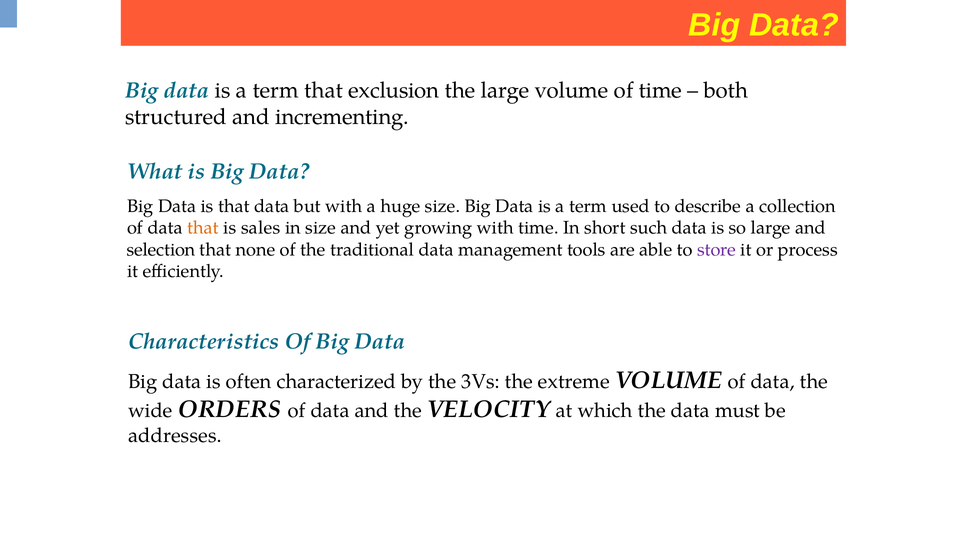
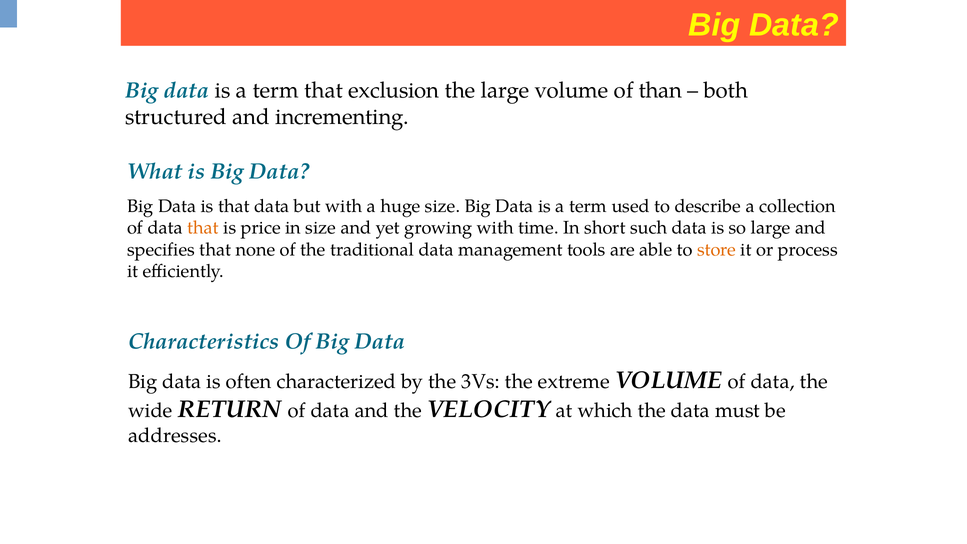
of time: time -> than
sales: sales -> price
selection: selection -> specifies
store colour: purple -> orange
ORDERS: ORDERS -> RETURN
